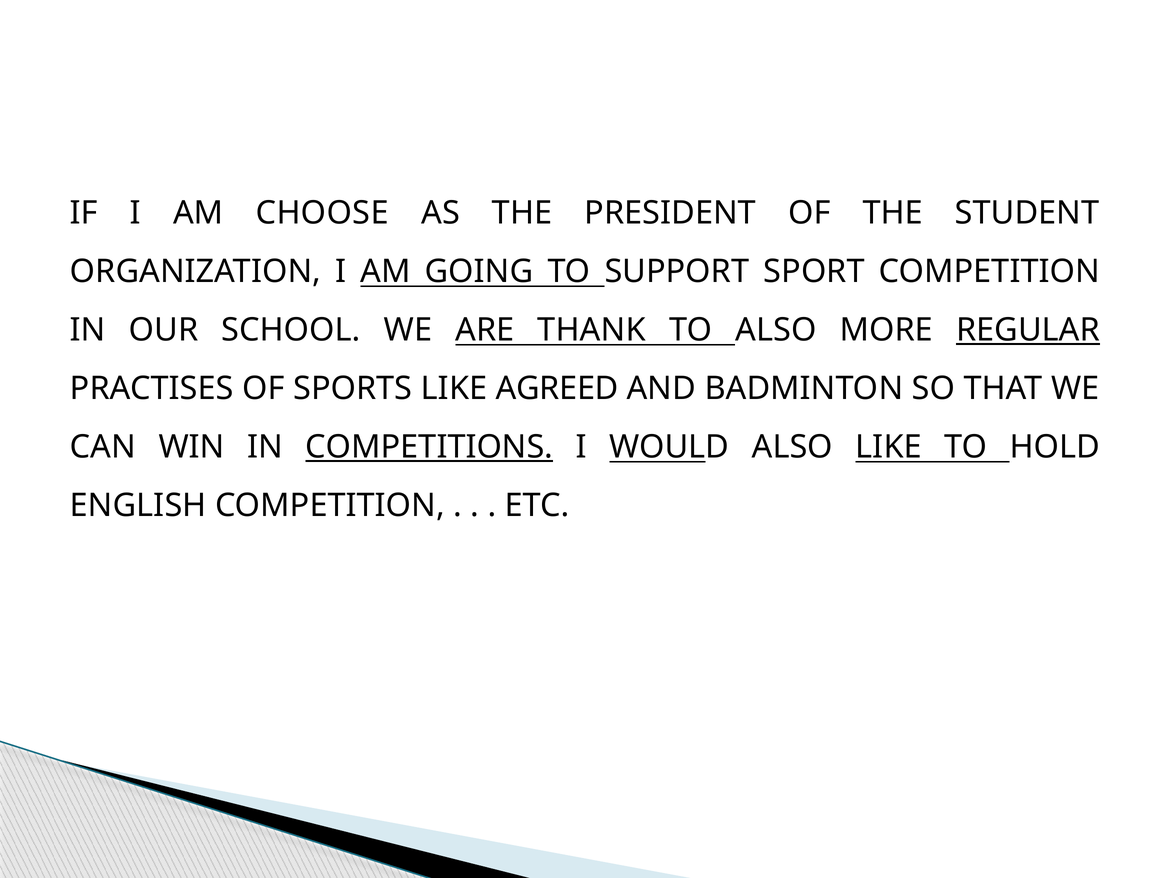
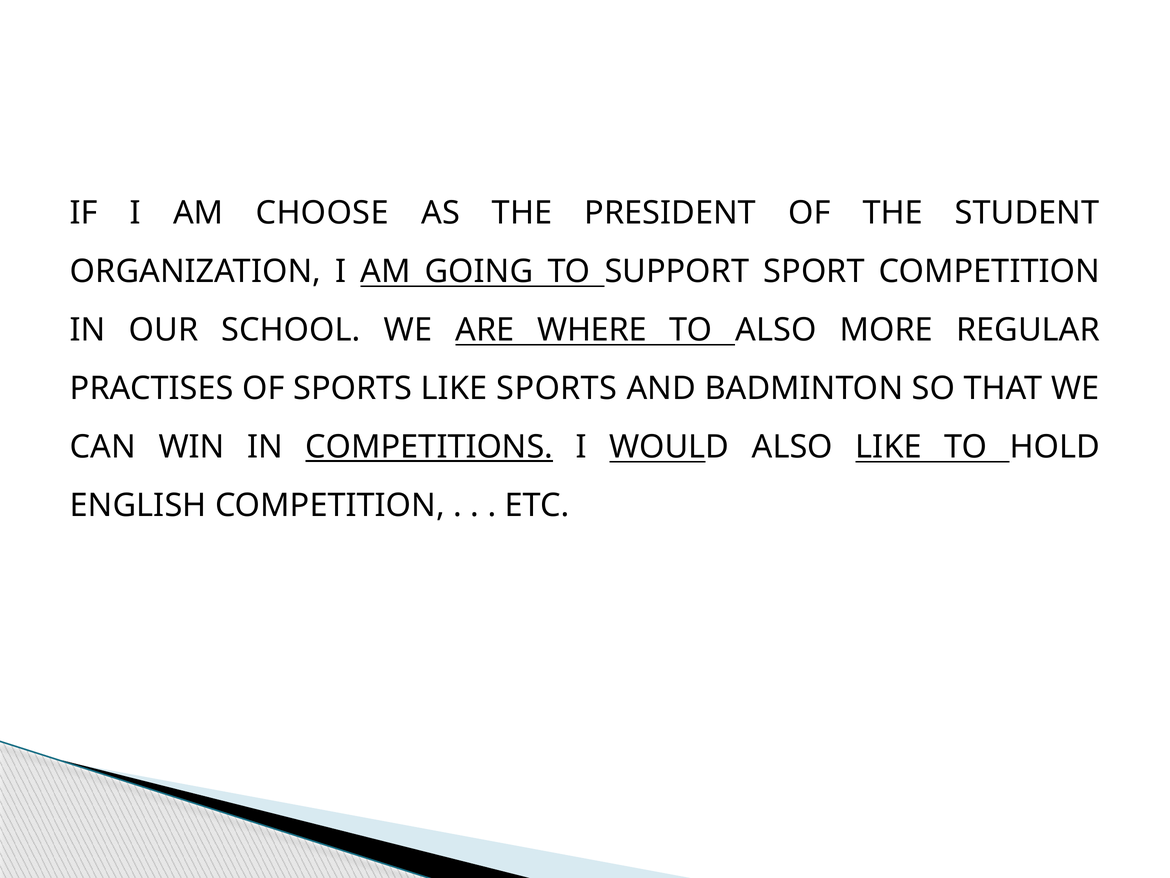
THANK: THANK -> WHERE
REGULAR underline: present -> none
LIKE AGREED: AGREED -> SPORTS
